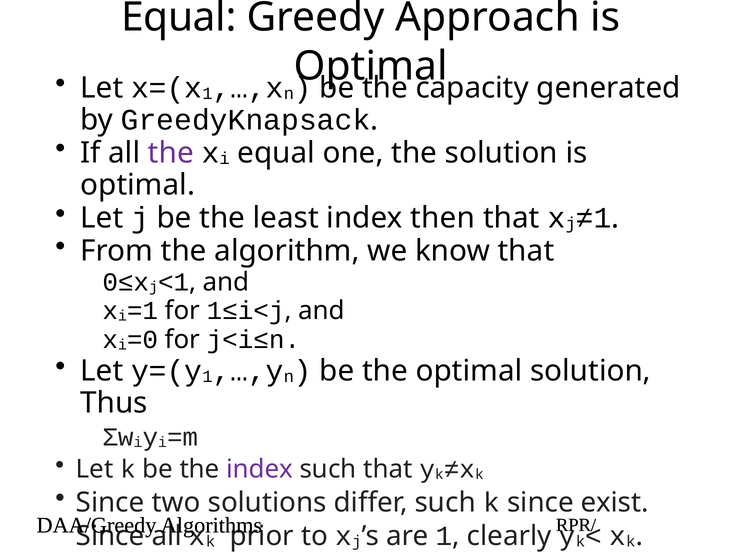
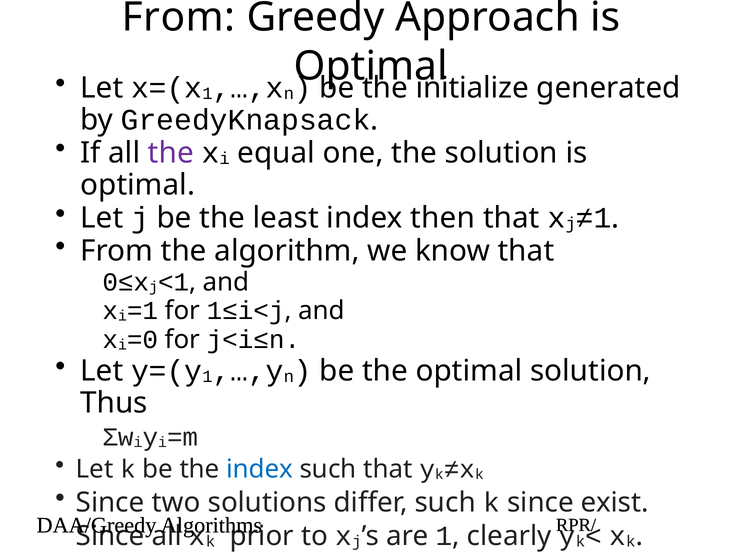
Equal at (179, 18): Equal -> From
capacity: capacity -> initialize
index at (260, 470) colour: purple -> blue
